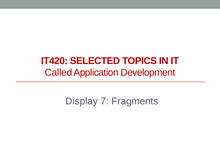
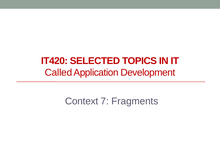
Display: Display -> Context
